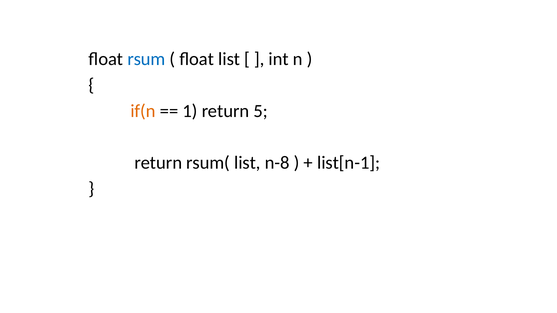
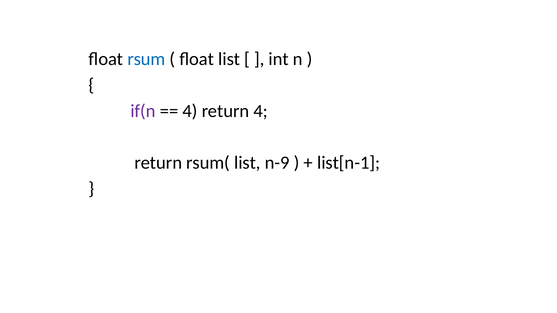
if(n colour: orange -> purple
1 at (190, 111): 1 -> 4
return 5: 5 -> 4
n-8: n-8 -> n-9
